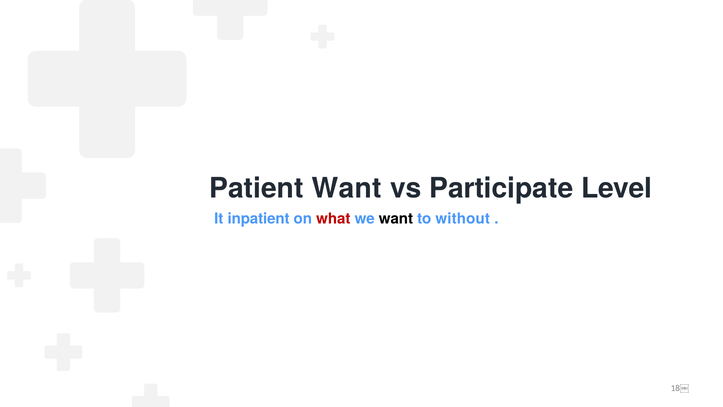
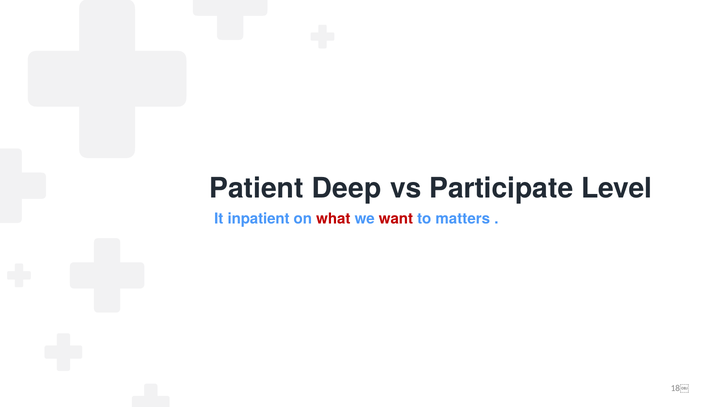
Patient Want: Want -> Deep
want at (396, 218) colour: black -> red
without: without -> matters
